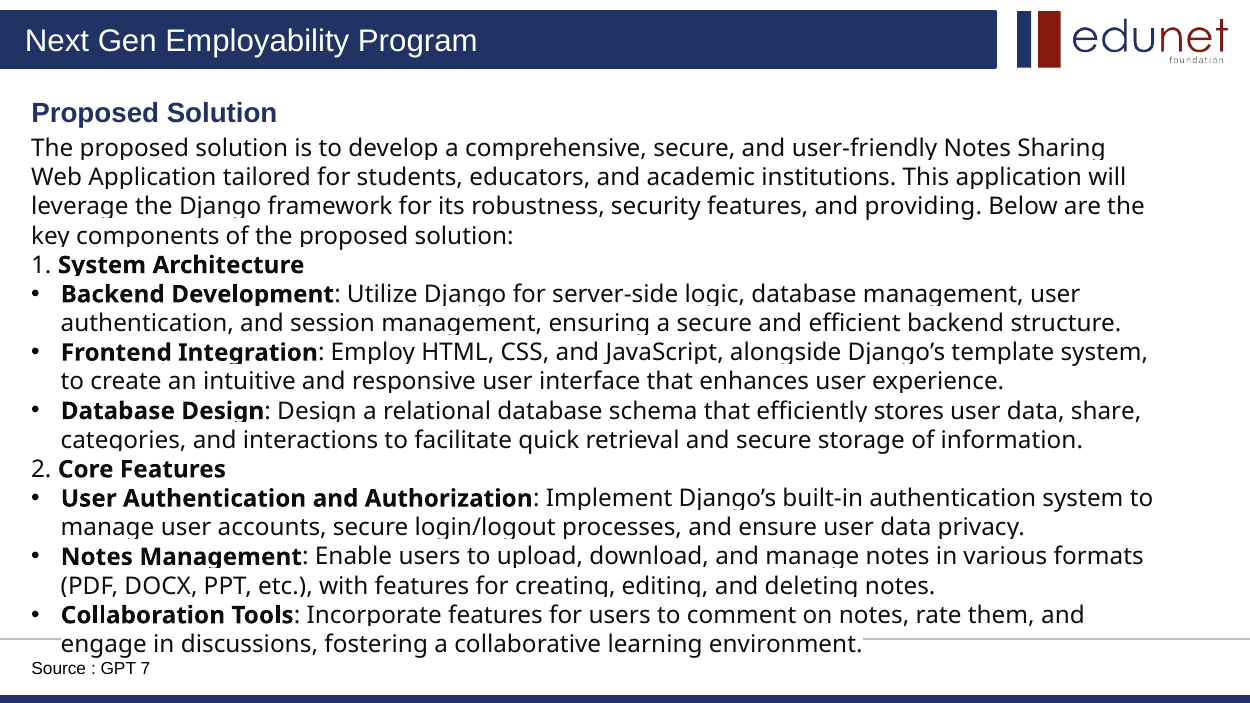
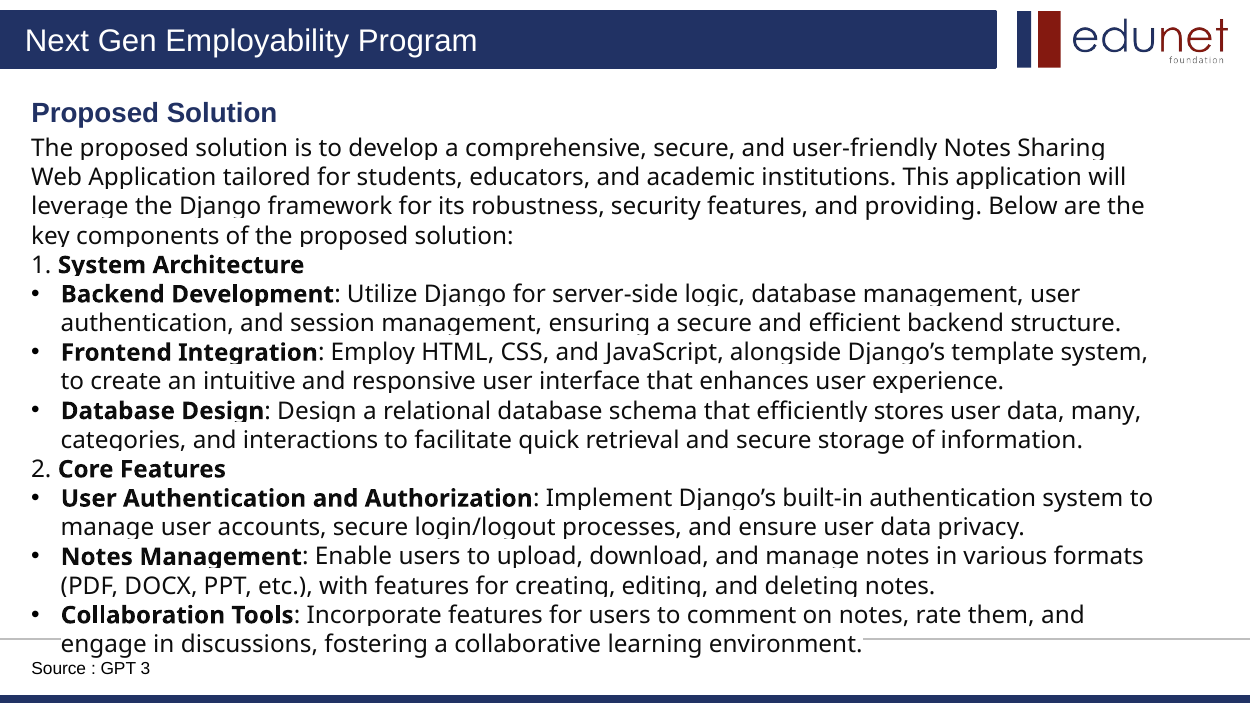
share: share -> many
7: 7 -> 3
